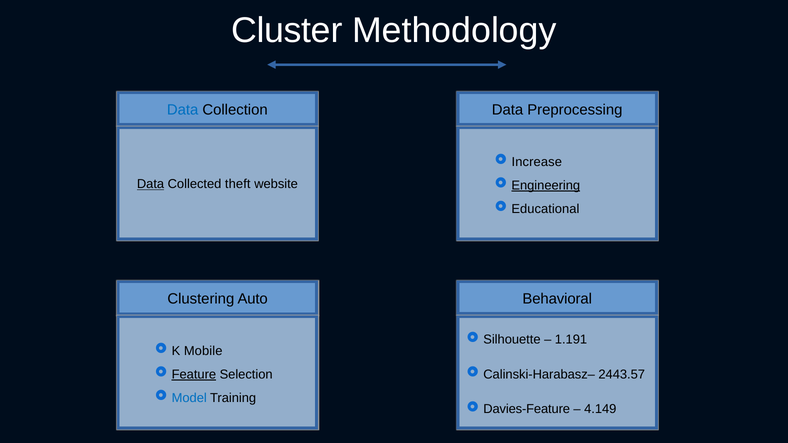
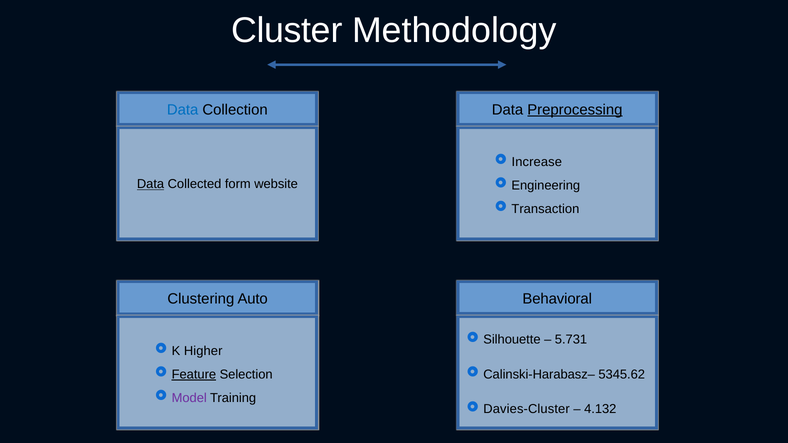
Preprocessing underline: none -> present
Engineering underline: present -> none
theft: theft -> form
Educational: Educational -> Transaction
1.191: 1.191 -> 5.731
Mobile: Mobile -> Higher
2443.57: 2443.57 -> 5345.62
Model colour: blue -> purple
Davies-Feature: Davies-Feature -> Davies-Cluster
4.149: 4.149 -> 4.132
